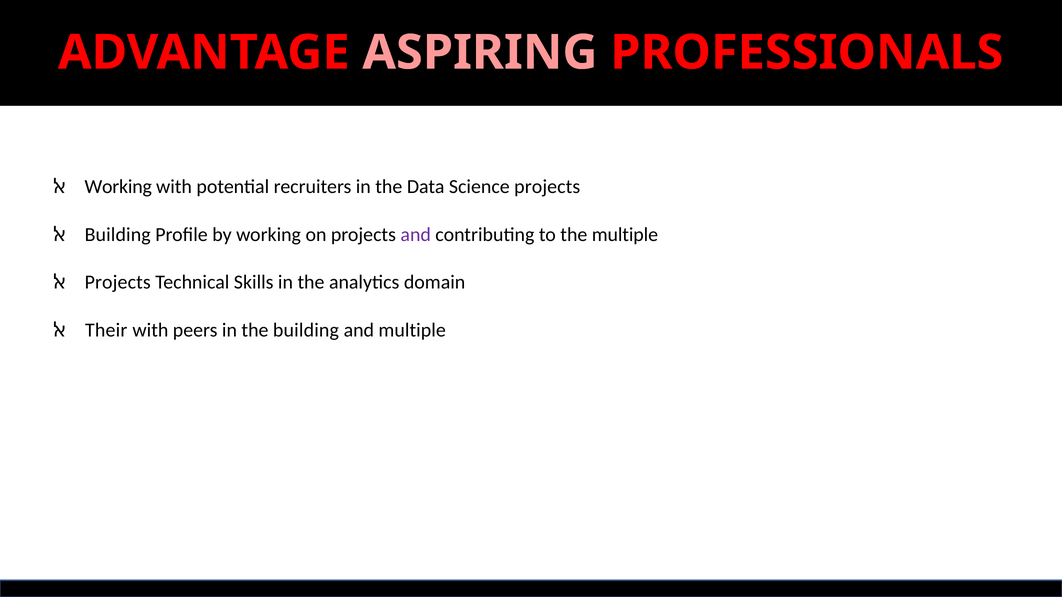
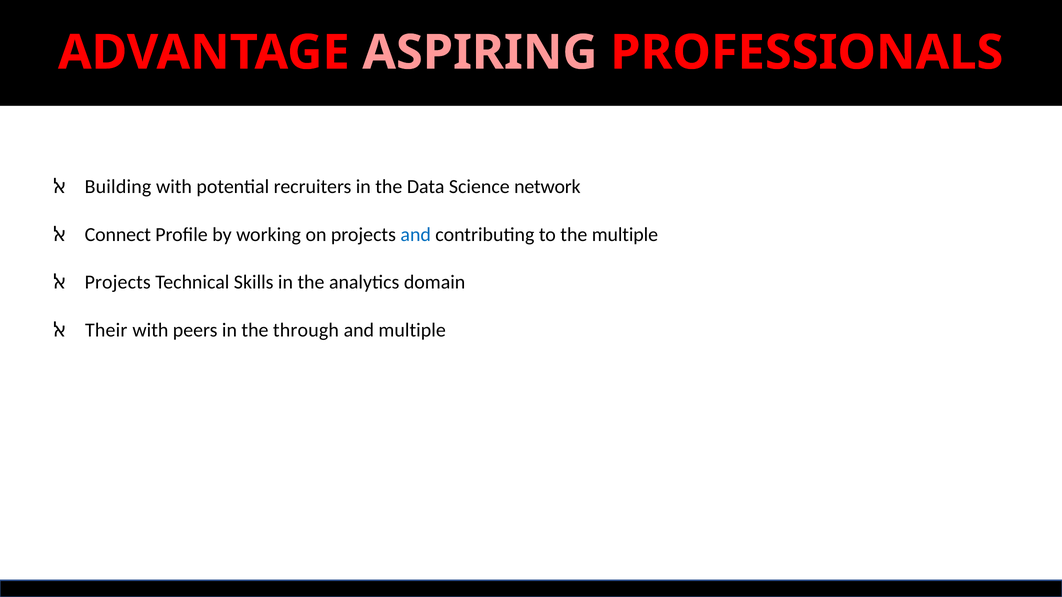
ﭏ Working: Working -> Building
Science projects: projects -> network
ﭏ Building: Building -> Connect
and at (416, 235) colour: purple -> blue
the building: building -> through
